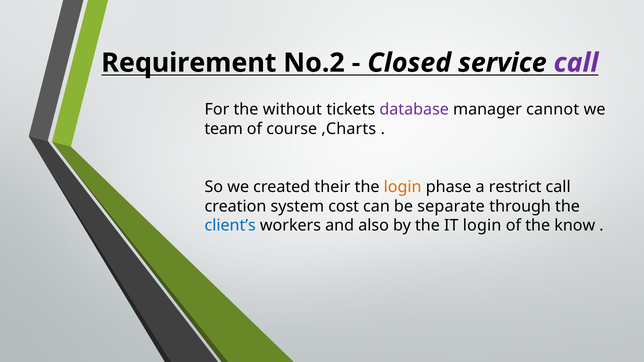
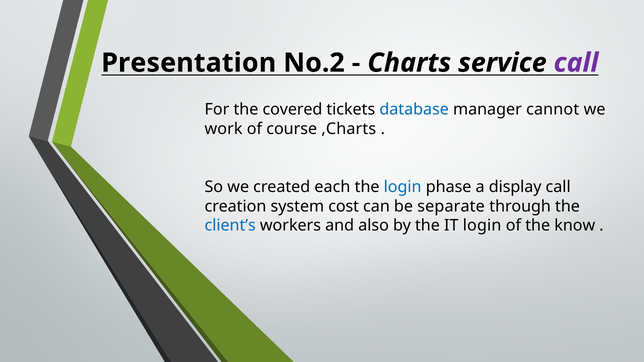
Requirement: Requirement -> Presentation
Closed: Closed -> Charts
without: without -> covered
database colour: purple -> blue
team: team -> work
their: their -> each
login at (403, 187) colour: orange -> blue
restrict: restrict -> display
